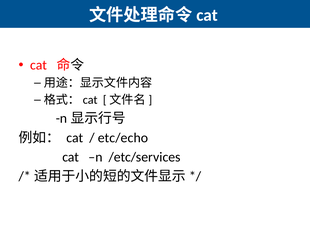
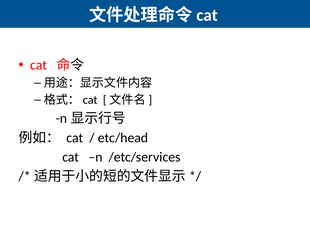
etc/echo: etc/echo -> etc/head
